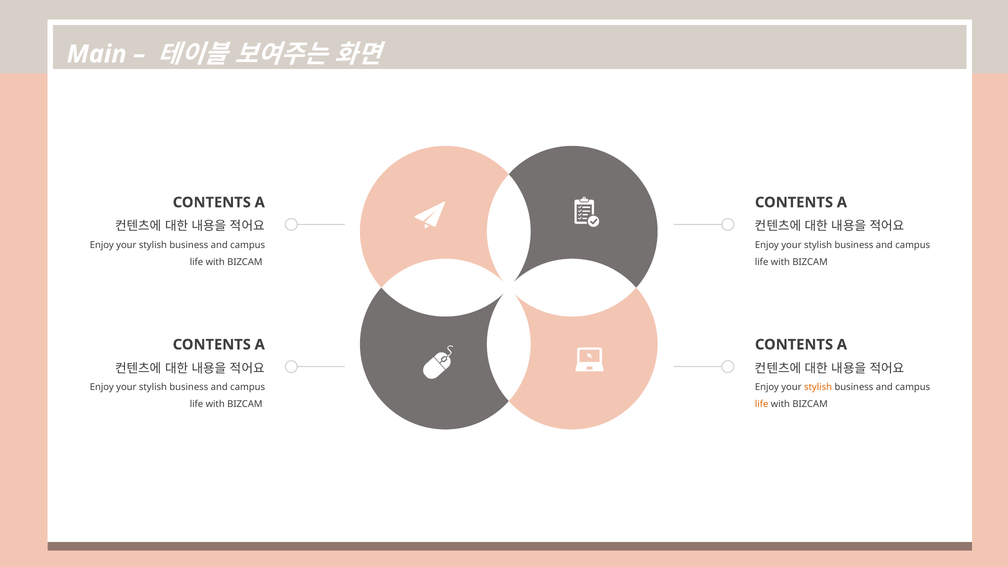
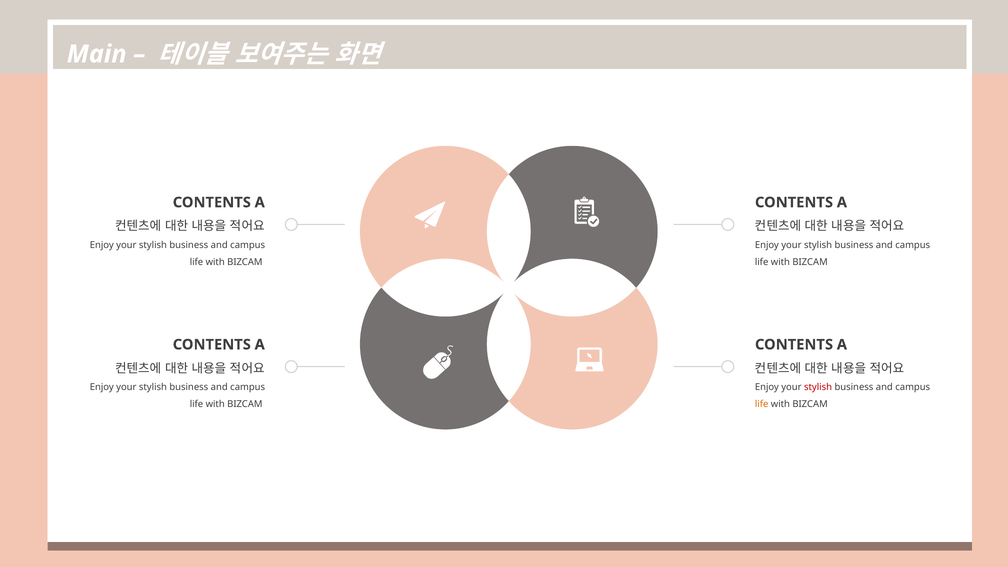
stylish at (818, 387) colour: orange -> red
